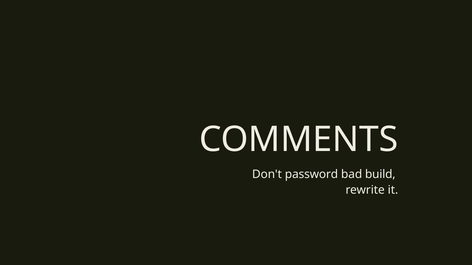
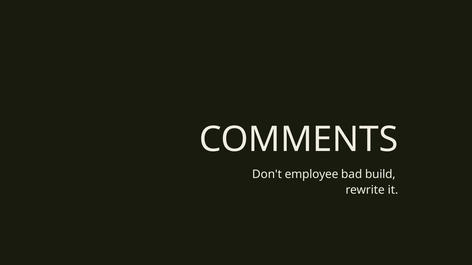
password: password -> employee
